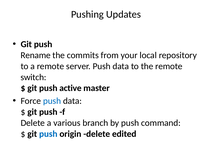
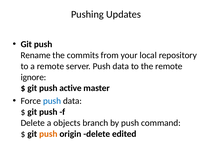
switch: switch -> ignore
various: various -> objects
push at (48, 134) colour: blue -> orange
